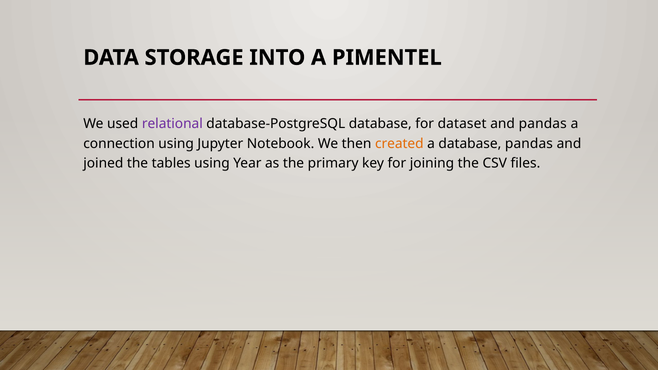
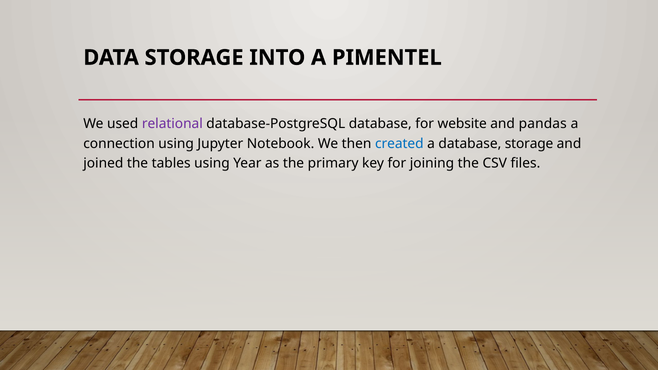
dataset: dataset -> website
created colour: orange -> blue
database pandas: pandas -> storage
